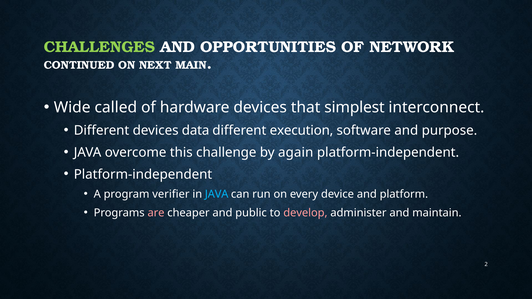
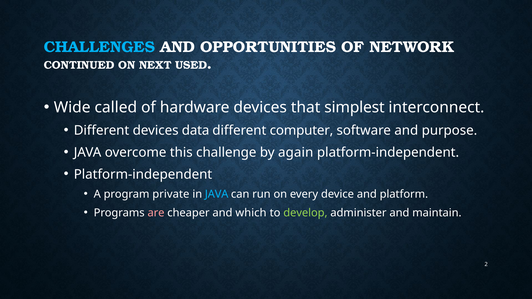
CHALLENGES colour: light green -> light blue
MAIN: MAIN -> USED
execution: execution -> computer
verifier: verifier -> private
public: public -> which
develop colour: pink -> light green
